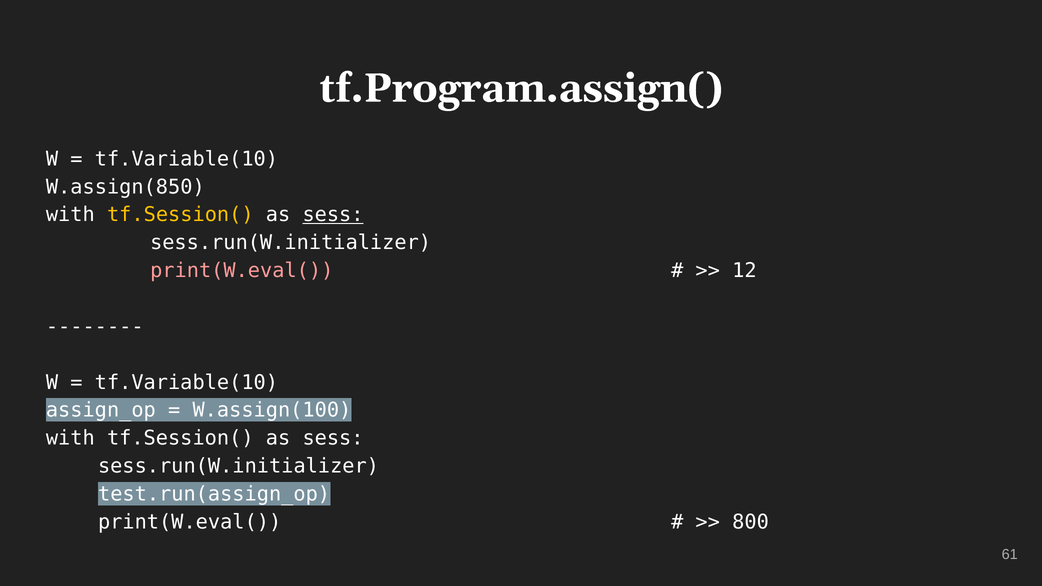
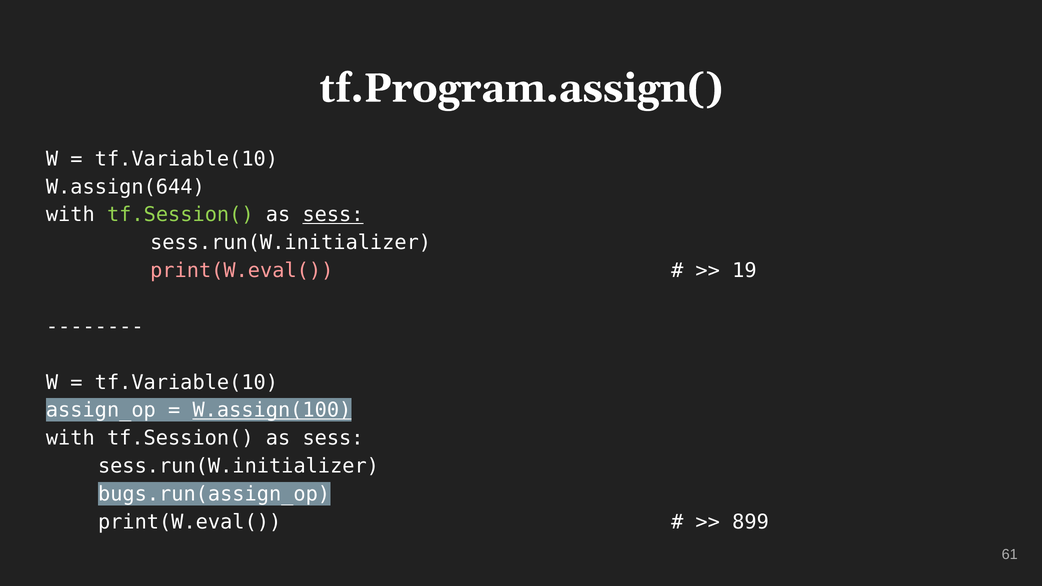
W.assign(850: W.assign(850 -> W.assign(644
tf.Session( at (180, 215) colour: yellow -> light green
12: 12 -> 19
W.assign(100 underline: none -> present
test.run(assign_op: test.run(assign_op -> bugs.run(assign_op
800: 800 -> 899
